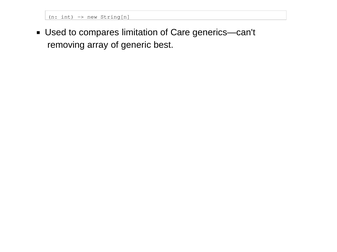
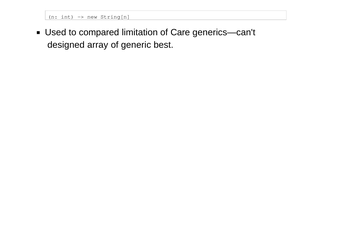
compares: compares -> compared
removing: removing -> designed
